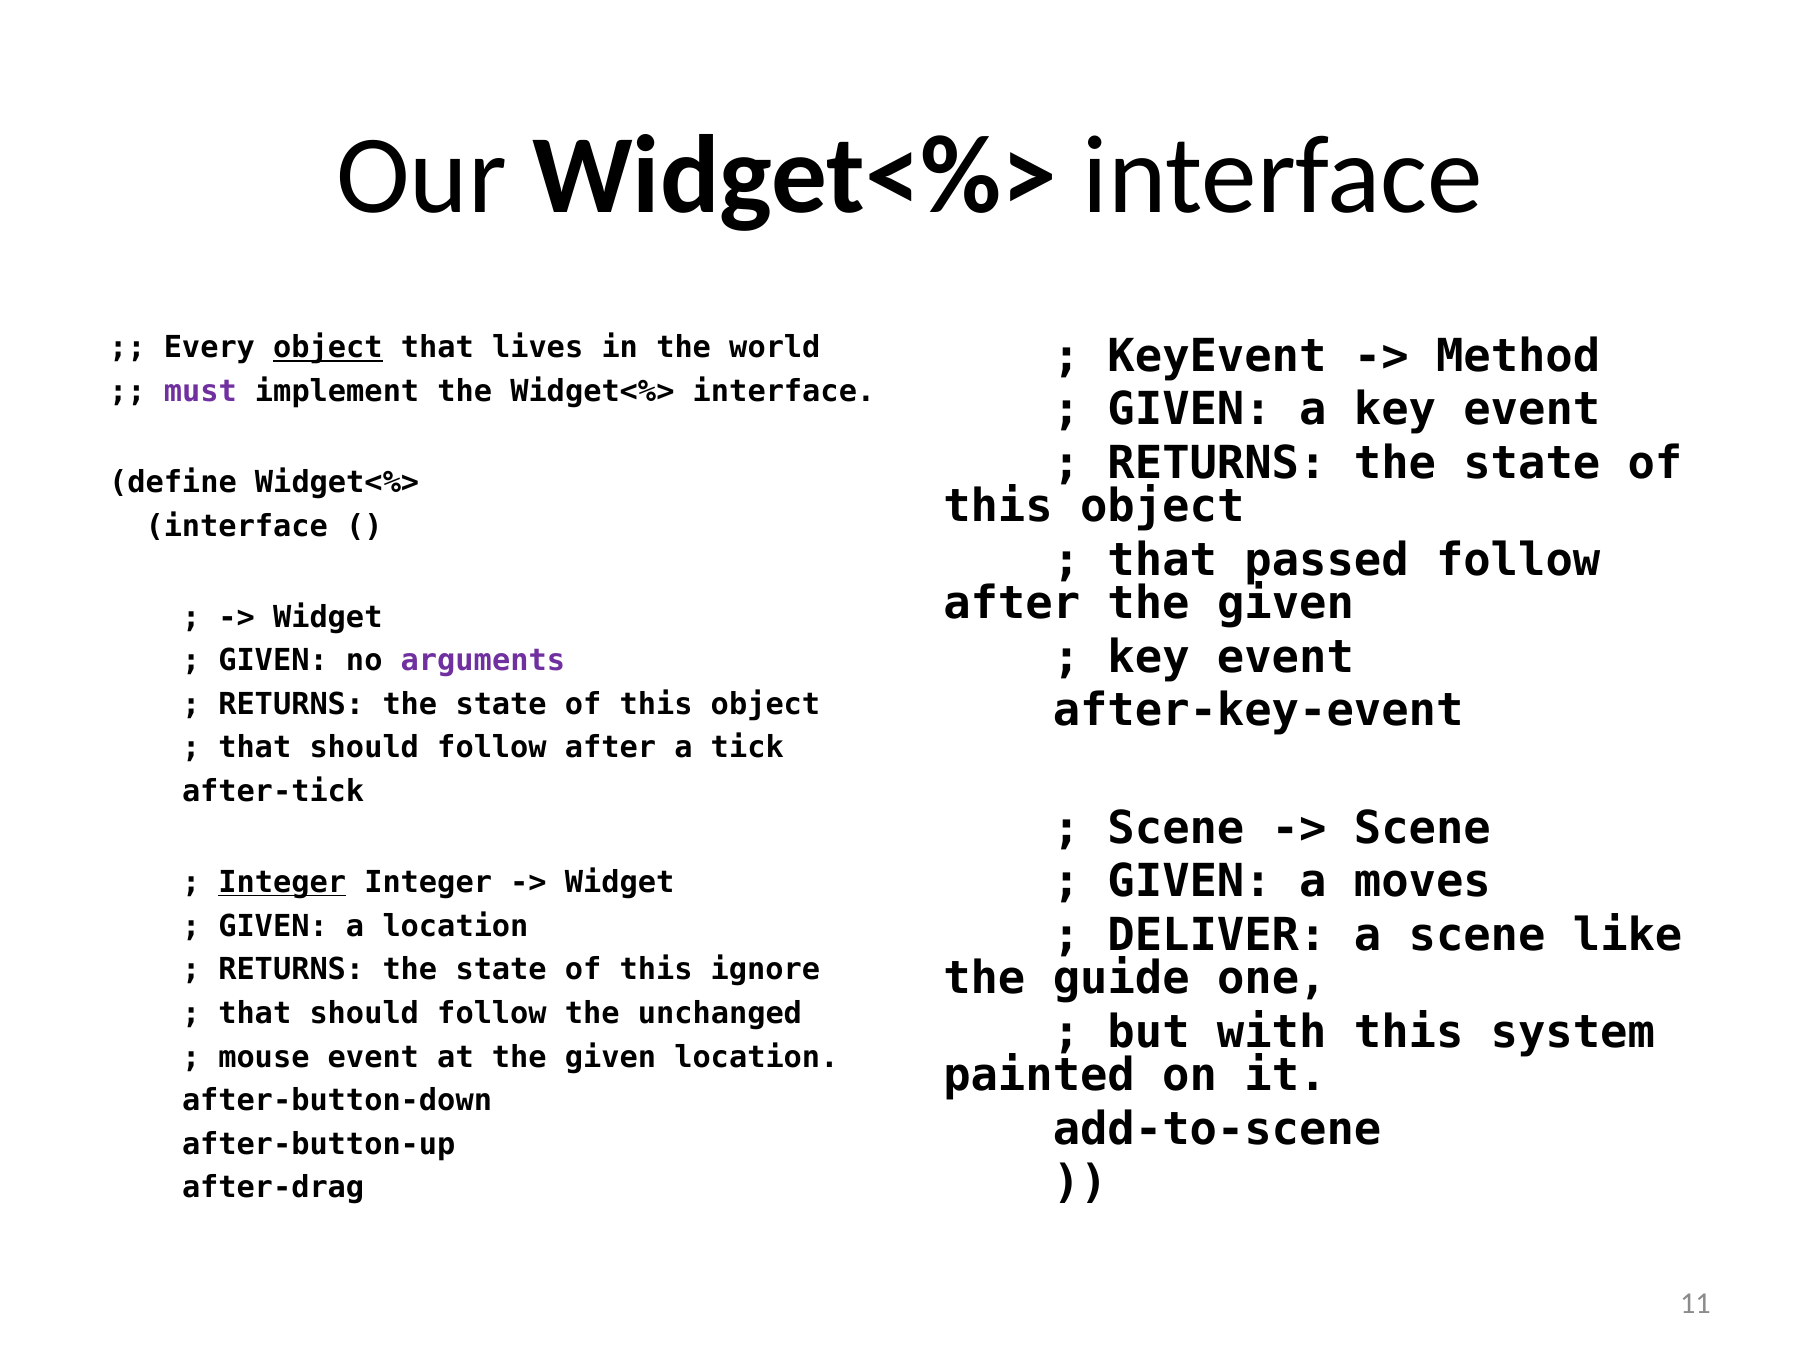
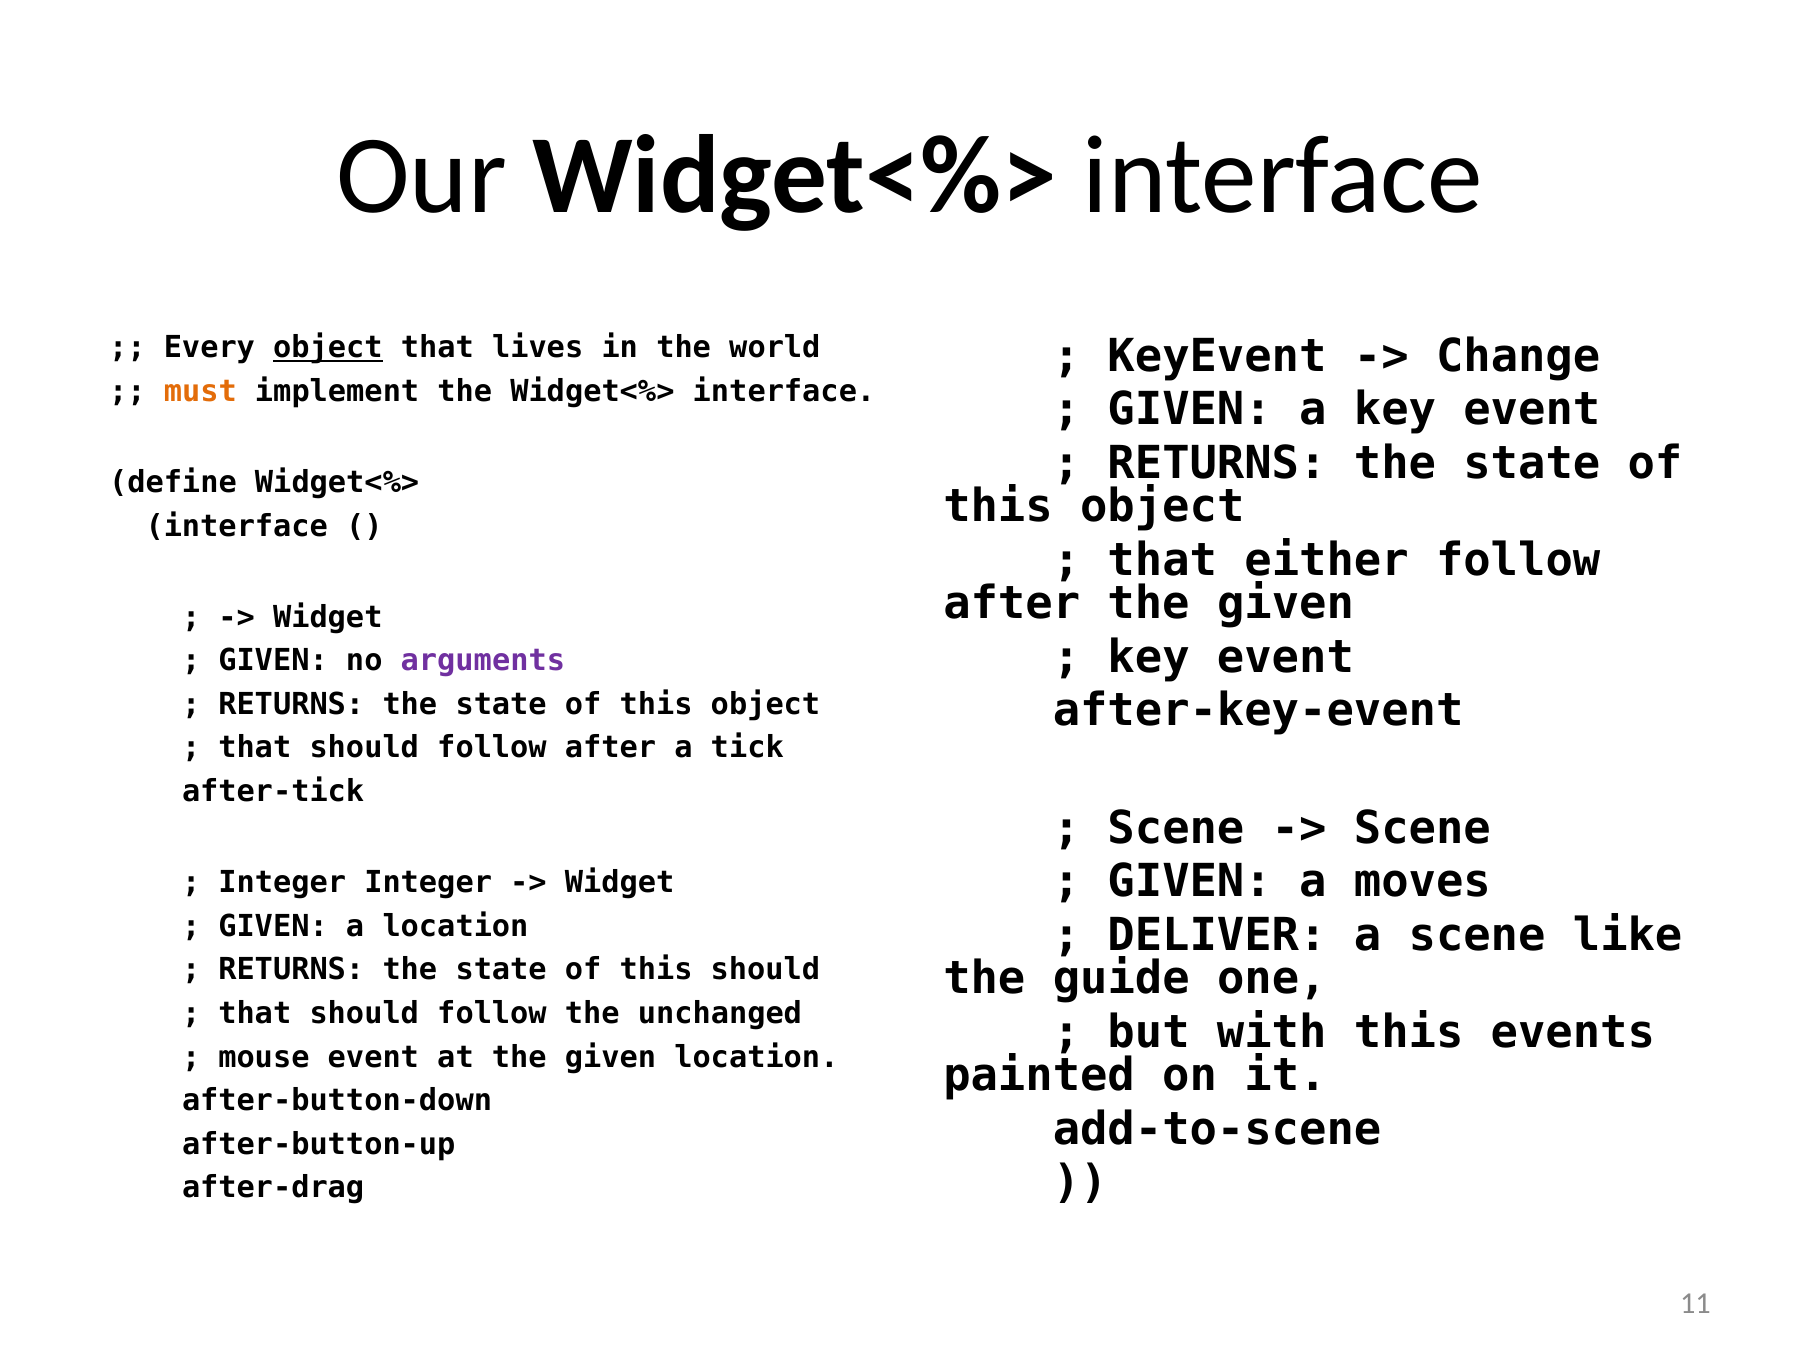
Method: Method -> Change
must colour: purple -> orange
passed: passed -> either
Integer at (282, 883) underline: present -> none
this ignore: ignore -> should
system: system -> events
